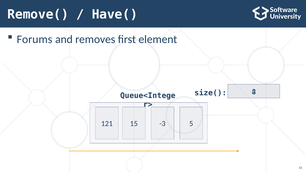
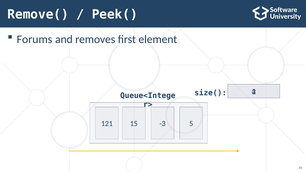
Have(: Have( -> Peek(
